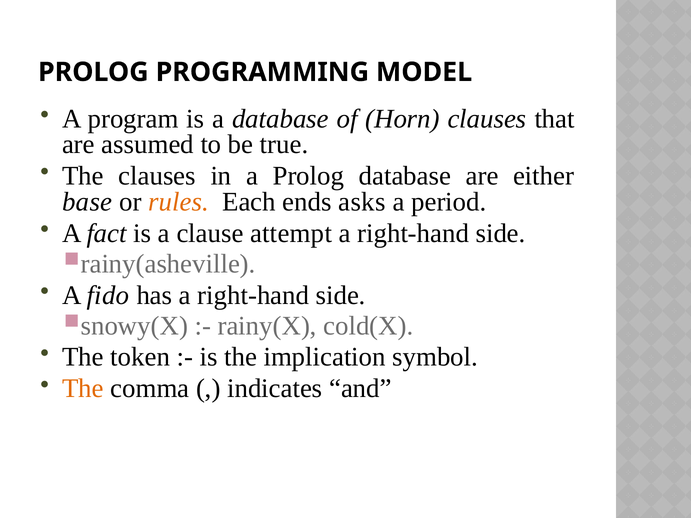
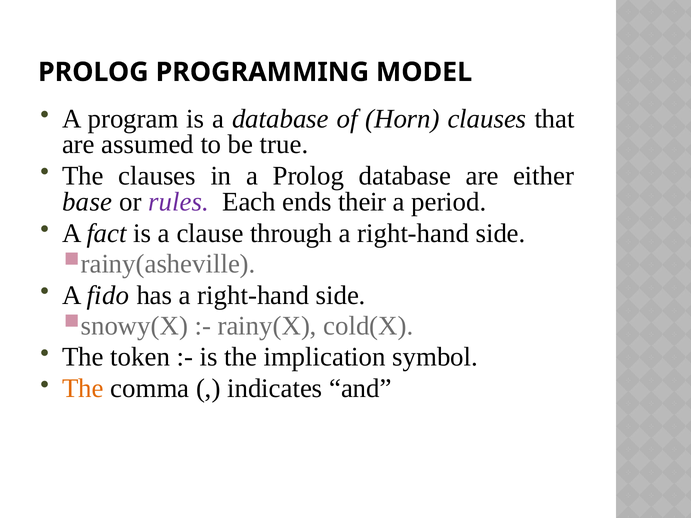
rules colour: orange -> purple
asks: asks -> their
attempt: attempt -> through
